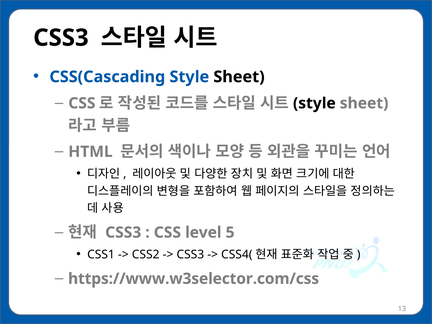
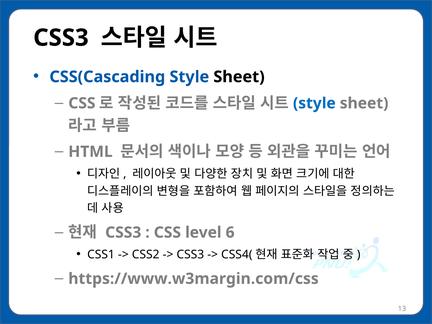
style at (314, 103) colour: black -> blue
5: 5 -> 6
https://www.w3selector.com/css: https://www.w3selector.com/css -> https://www.w3margin.com/css
